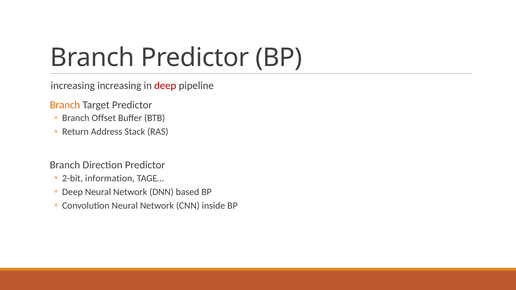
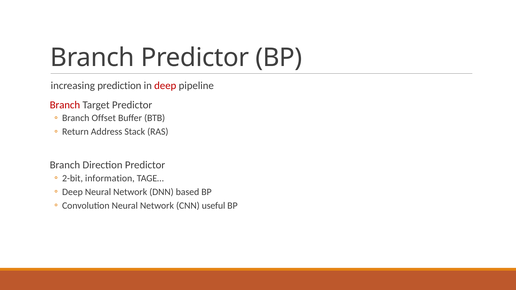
increasing increasing: increasing -> prediction
Branch at (65, 105) colour: orange -> red
inside: inside -> useful
